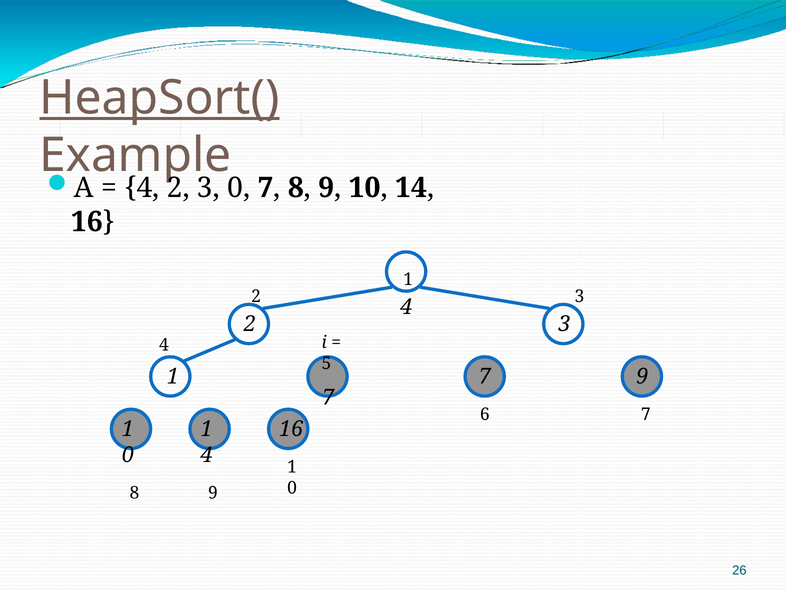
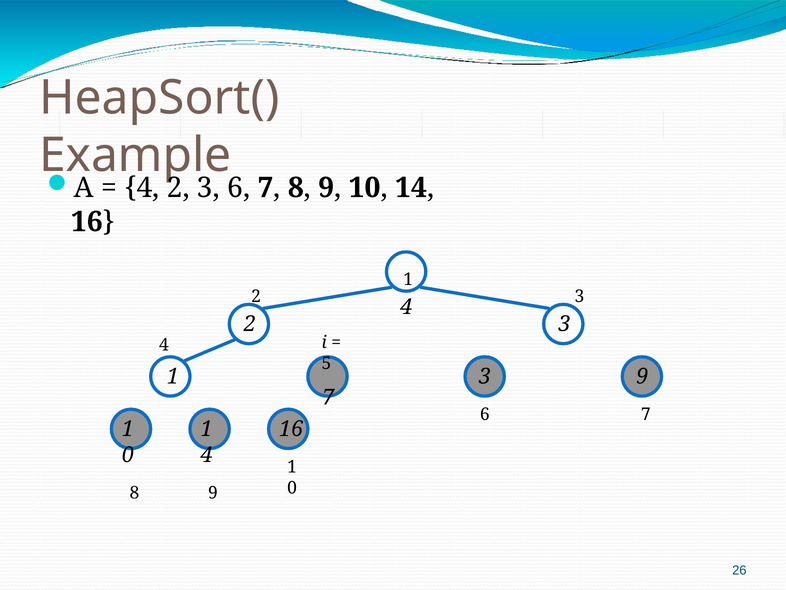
HeapSort( underline: present -> none
0 at (239, 188): 0 -> 6
1 7: 7 -> 3
